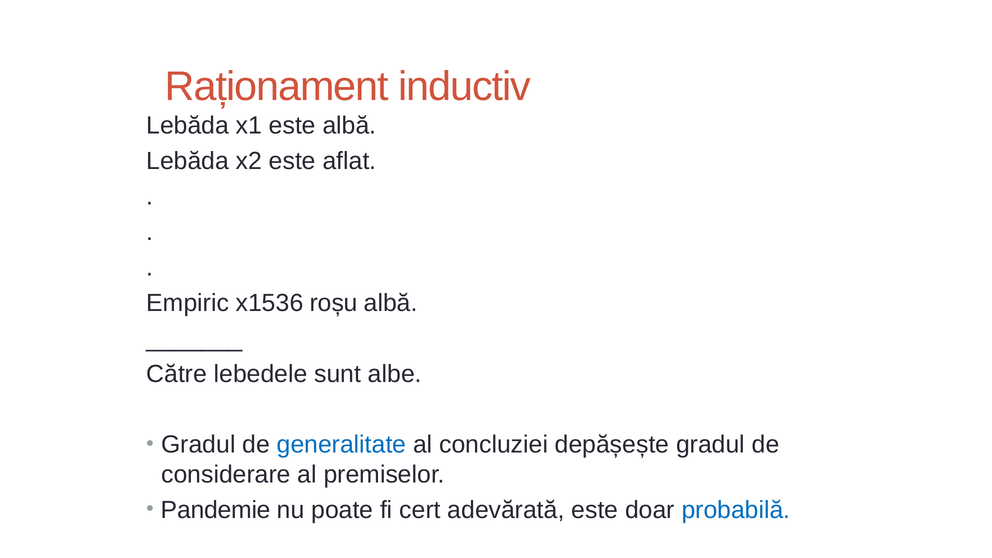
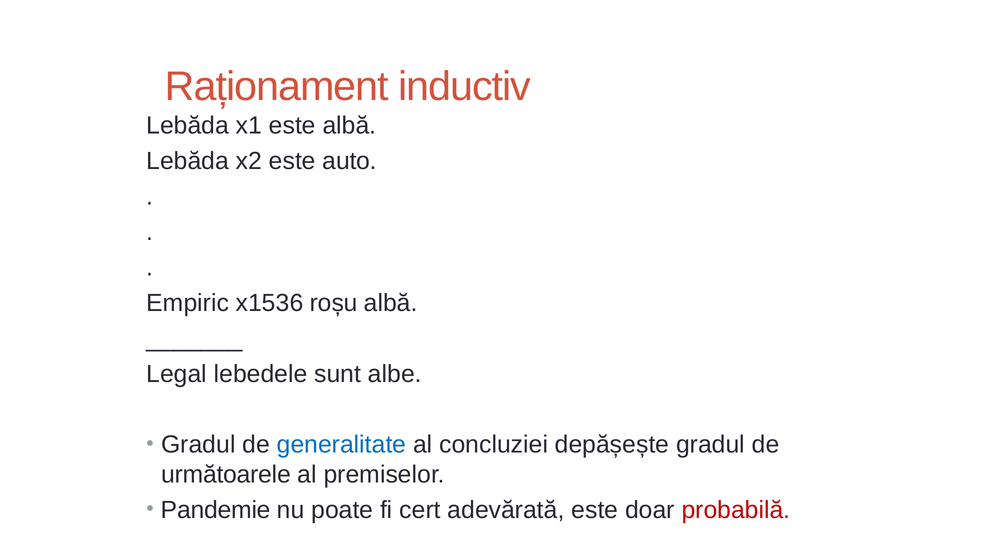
aflat: aflat -> auto
Către: Către -> Legal
considerare: considerare -> următoarele
probabilă colour: blue -> red
